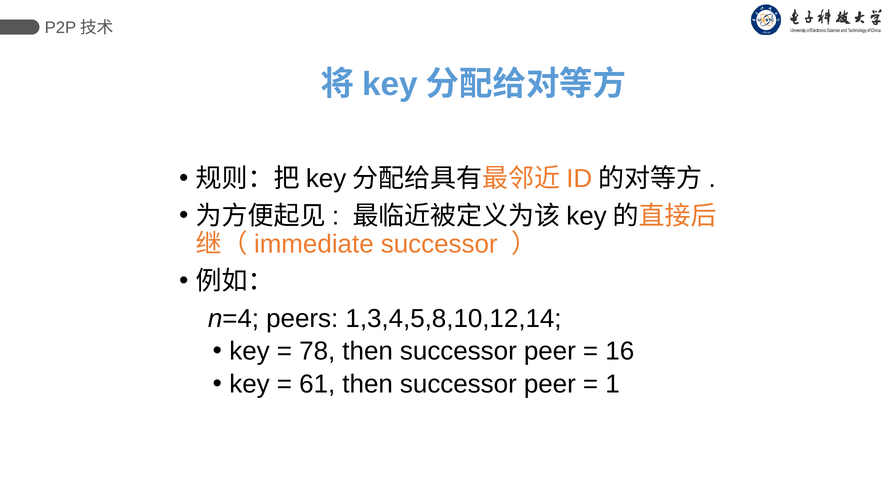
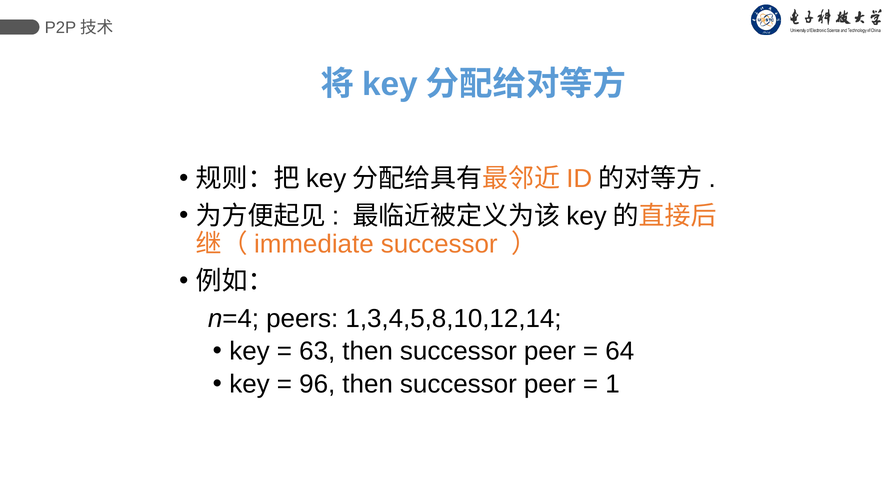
78: 78 -> 63
16: 16 -> 64
61: 61 -> 96
